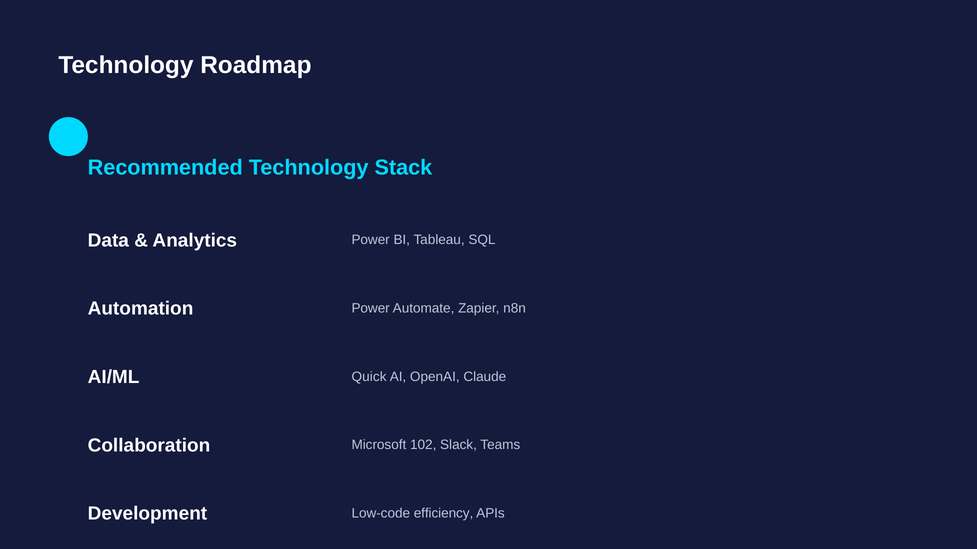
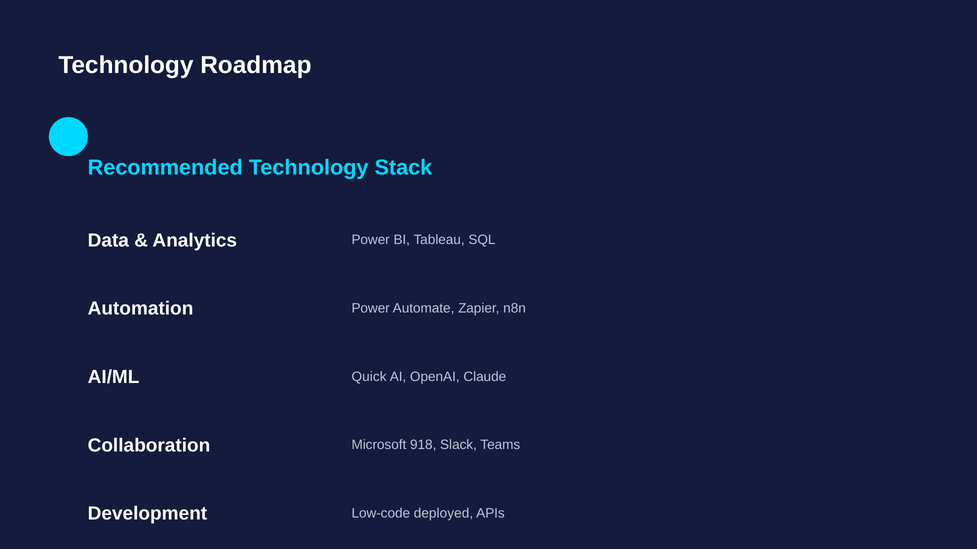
102: 102 -> 918
efficiency: efficiency -> deployed
